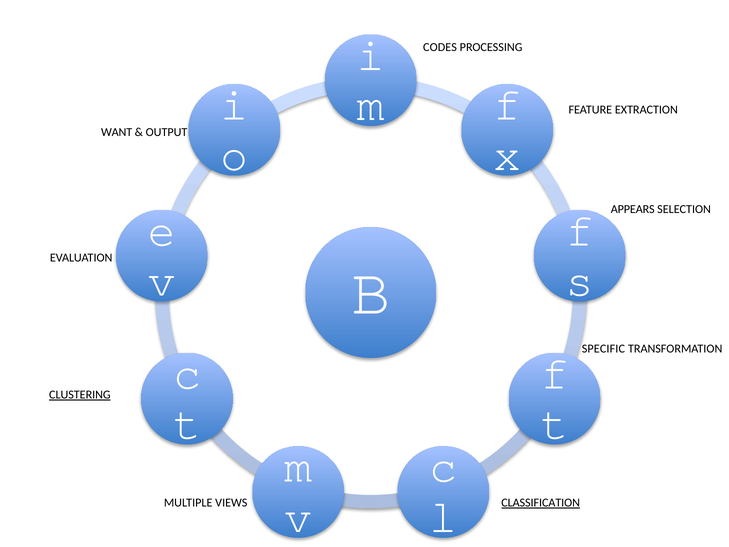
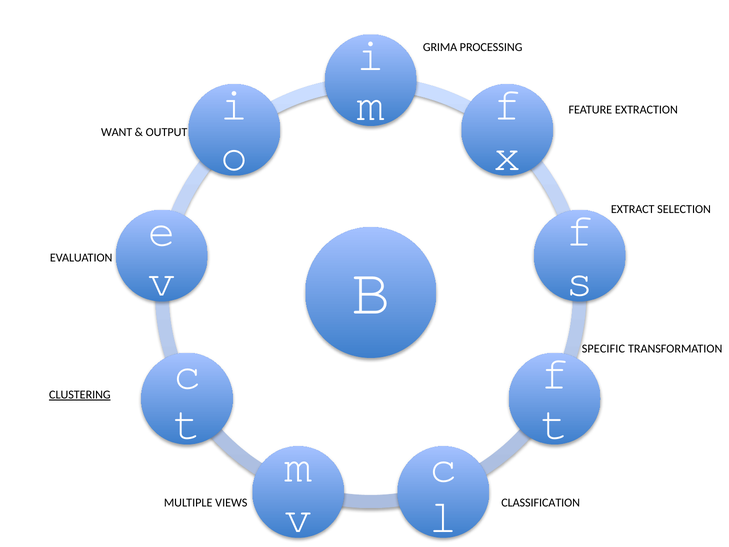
CODES: CODES -> GRIMA
APPEARS: APPEARS -> EXTRACT
CLASSIFICATION underline: present -> none
